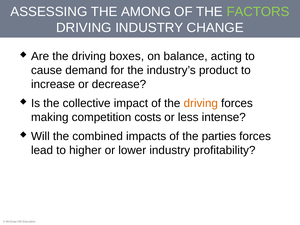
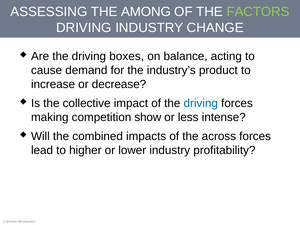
driving at (201, 103) colour: orange -> blue
costs: costs -> show
parties: parties -> across
